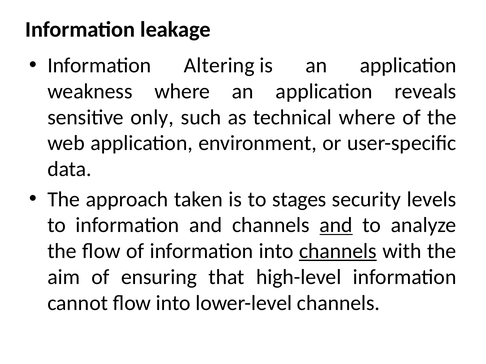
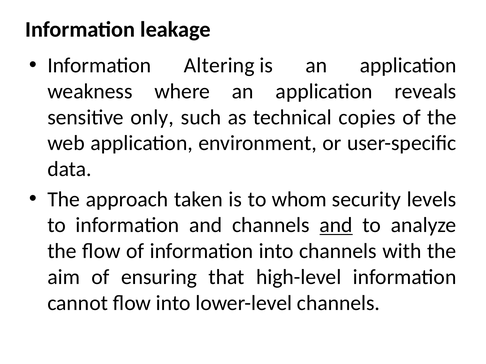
technical where: where -> copies
stages: stages -> whom
channels at (338, 251) underline: present -> none
